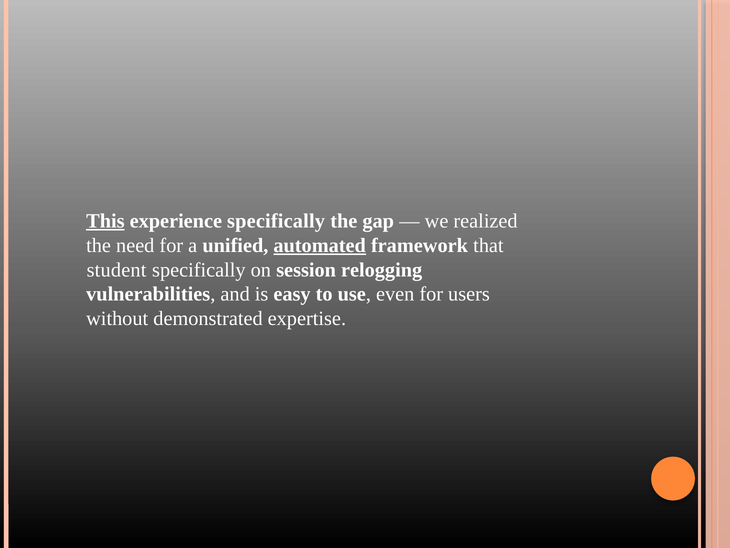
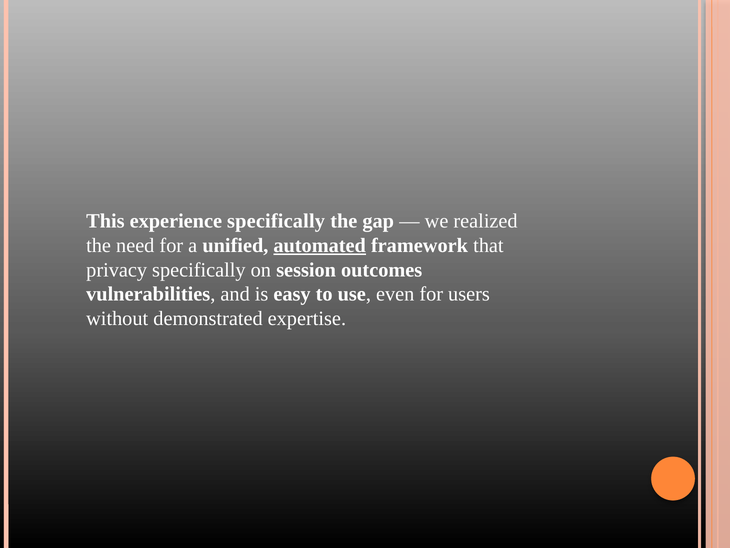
This underline: present -> none
student: student -> privacy
relogging: relogging -> outcomes
